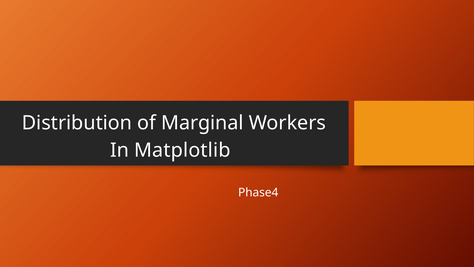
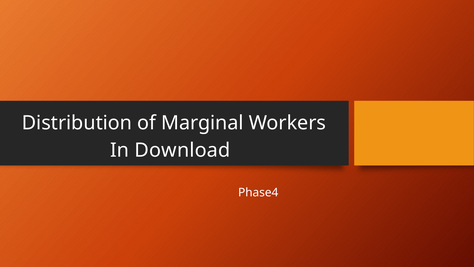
Matplotlib: Matplotlib -> Download
